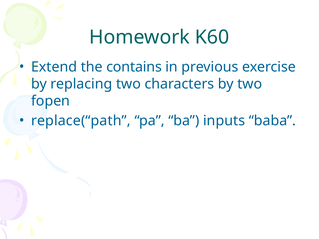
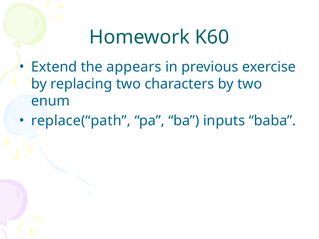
contains: contains -> appears
fopen: fopen -> enum
